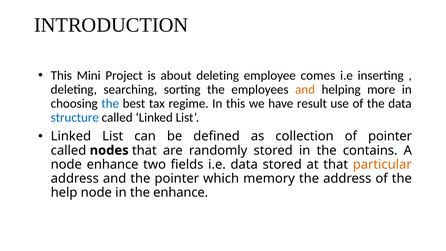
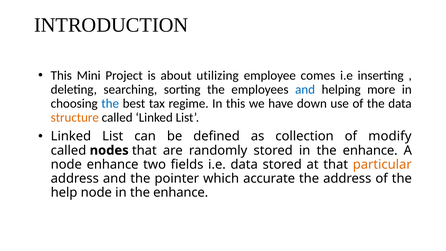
about deleting: deleting -> utilizing
and at (305, 89) colour: orange -> blue
result: result -> down
structure colour: blue -> orange
of pointer: pointer -> modify
stored in the contains: contains -> enhance
memory: memory -> accurate
